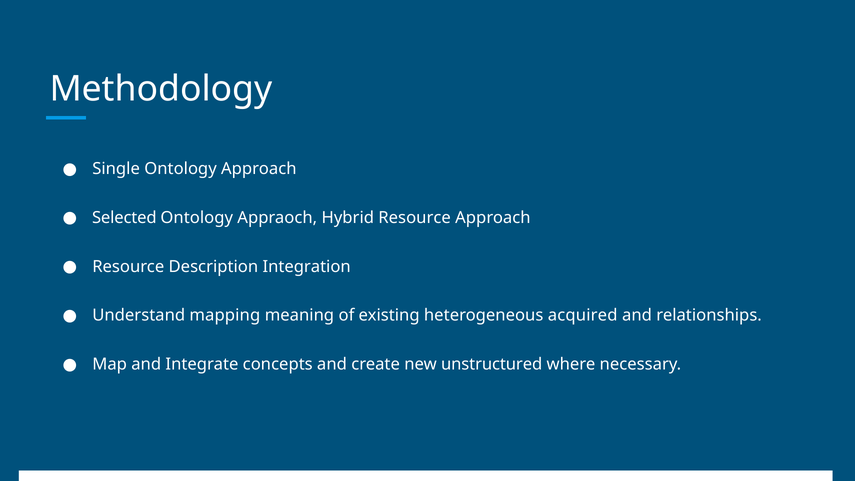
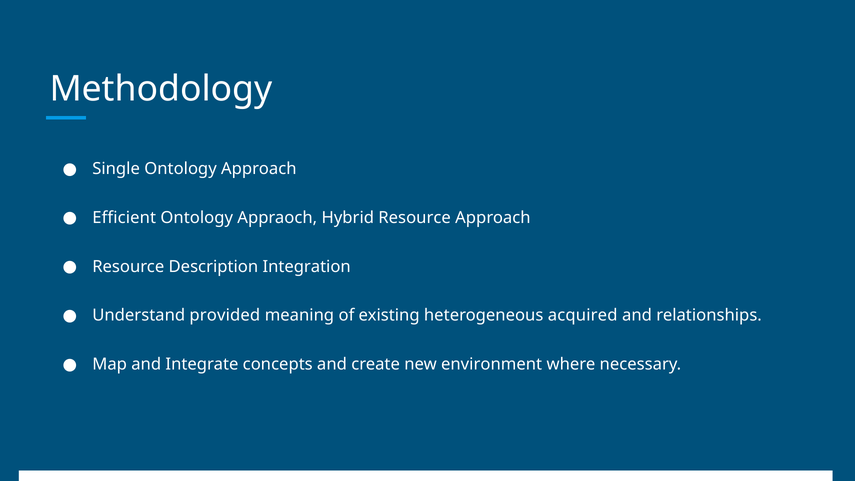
Selected: Selected -> Efficient
mapping: mapping -> provided
unstructured: unstructured -> environment
